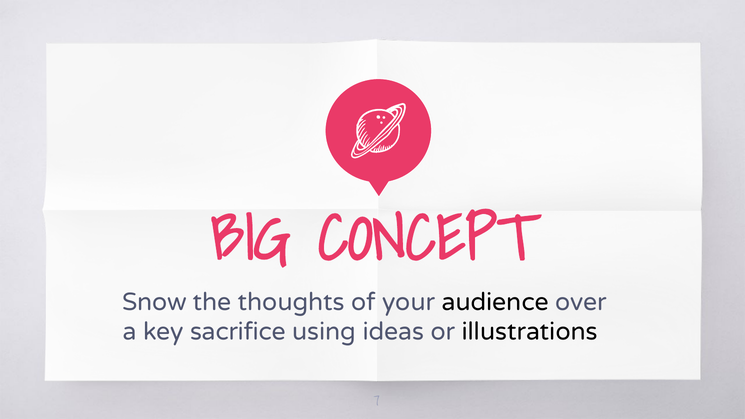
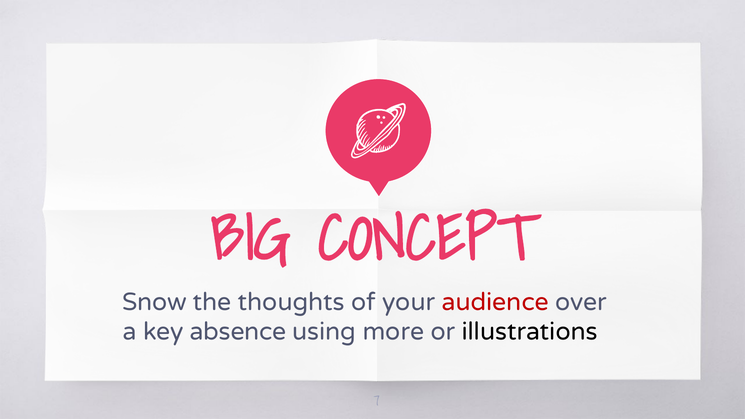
audience colour: black -> red
sacrifice: sacrifice -> absence
ideas: ideas -> more
